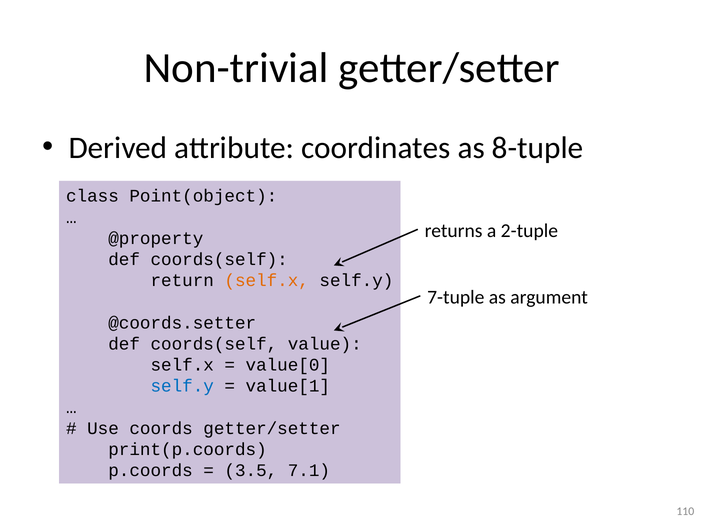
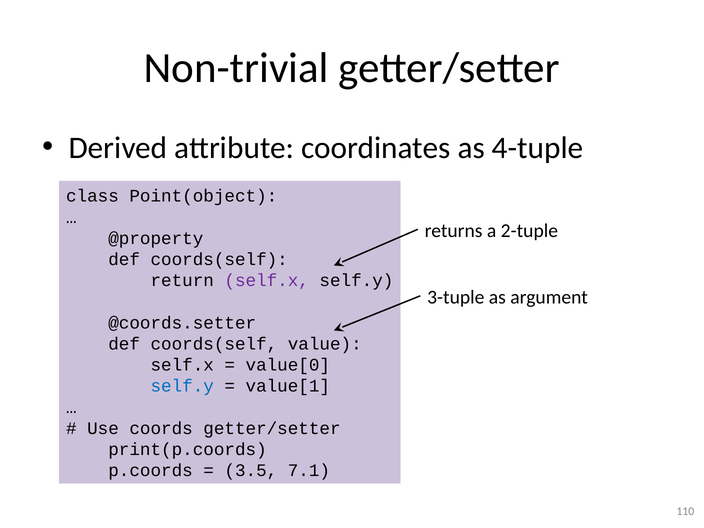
8-tuple: 8-tuple -> 4-tuple
self.x at (267, 281) colour: orange -> purple
7-tuple: 7-tuple -> 3-tuple
